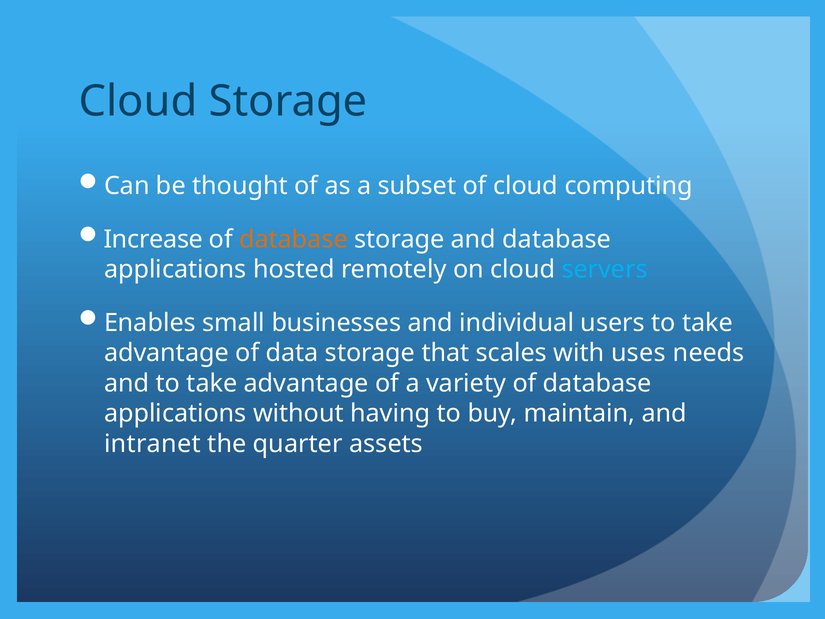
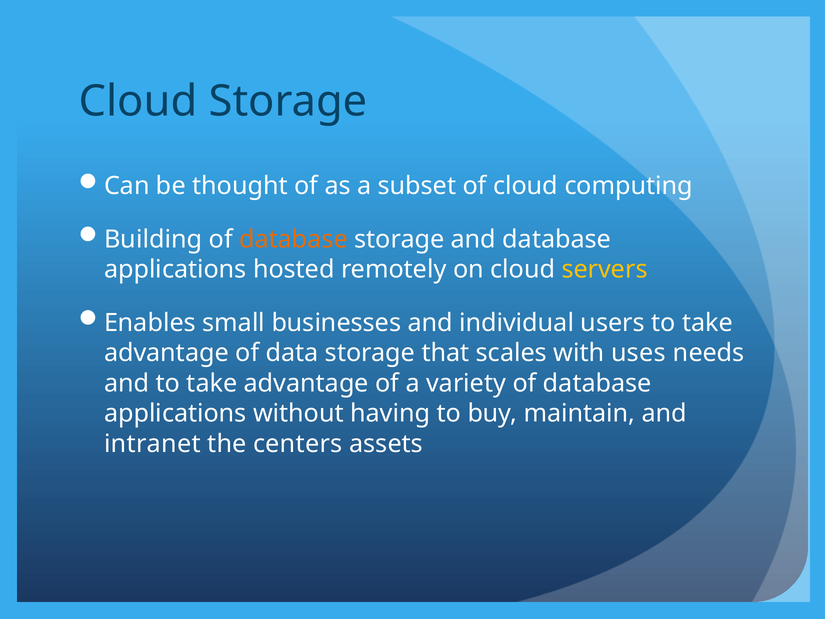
Increase: Increase -> Building
servers colour: light blue -> yellow
quarter: quarter -> centers
